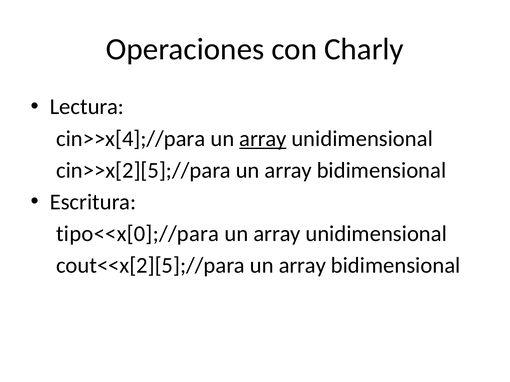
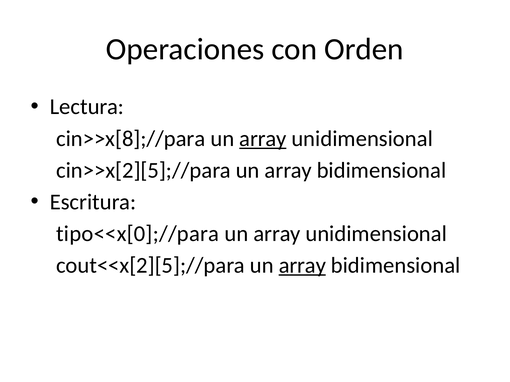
Charly: Charly -> Orden
cin>>x[4];//para: cin>>x[4];//para -> cin>>x[8];//para
array at (302, 266) underline: none -> present
